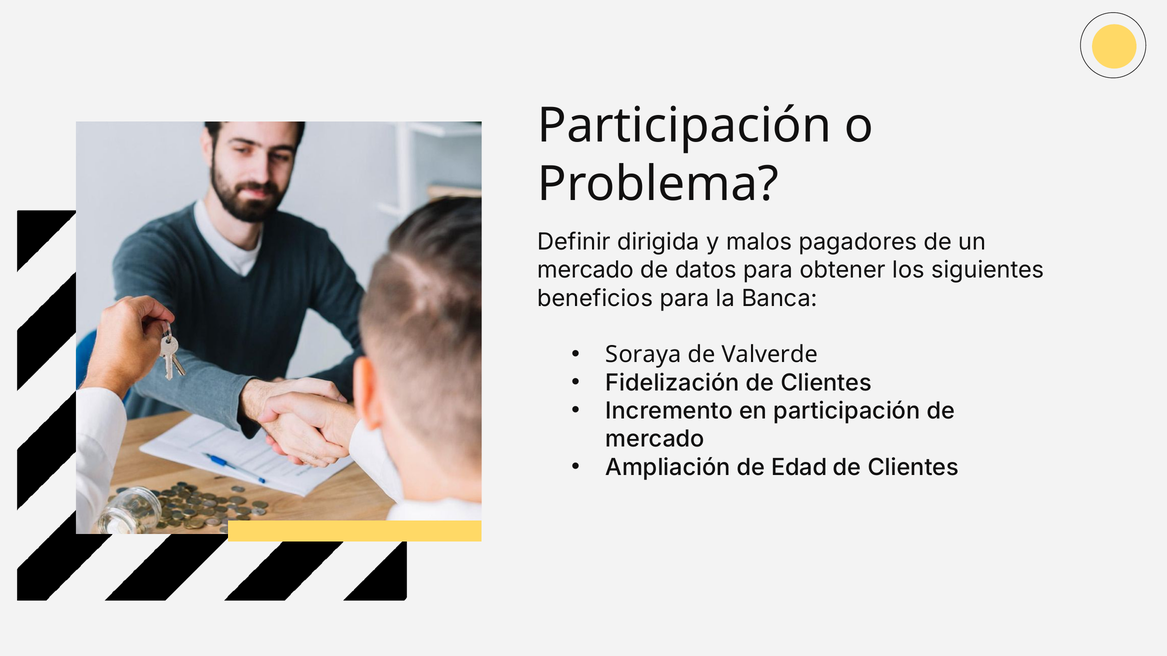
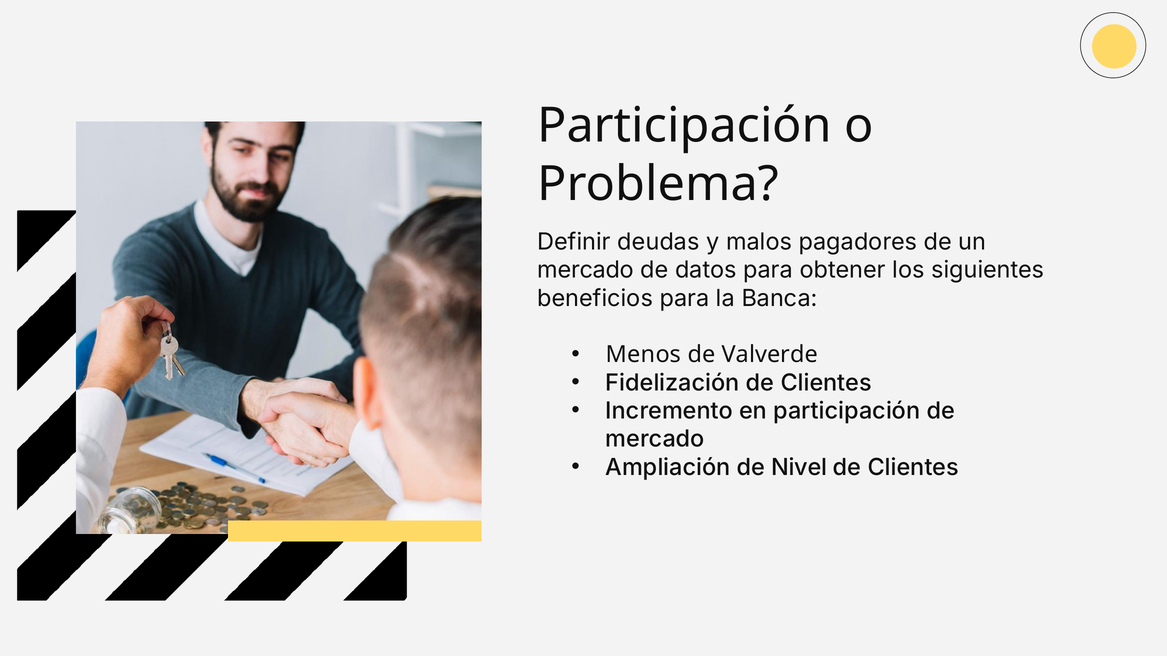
dirigida: dirigida -> deudas
Soraya: Soraya -> Menos
Edad: Edad -> Nivel
